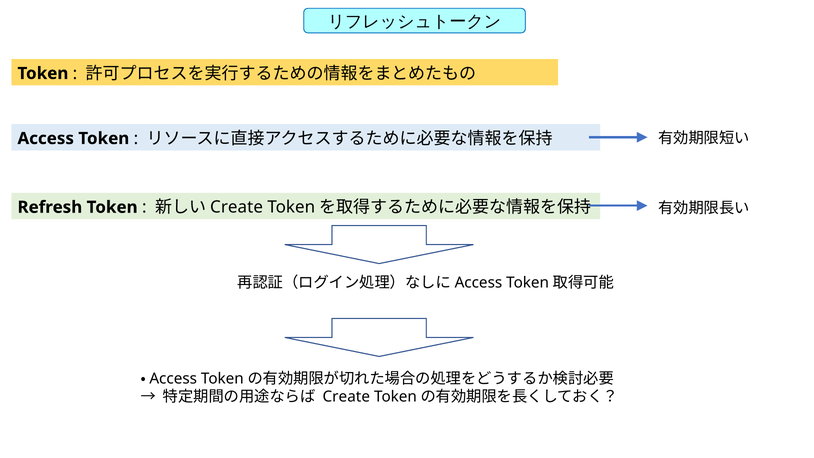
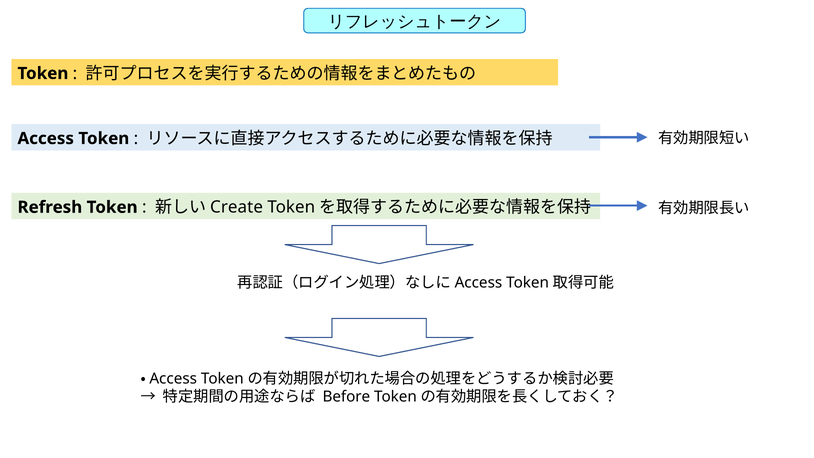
Create at (346, 397): Create -> Before
